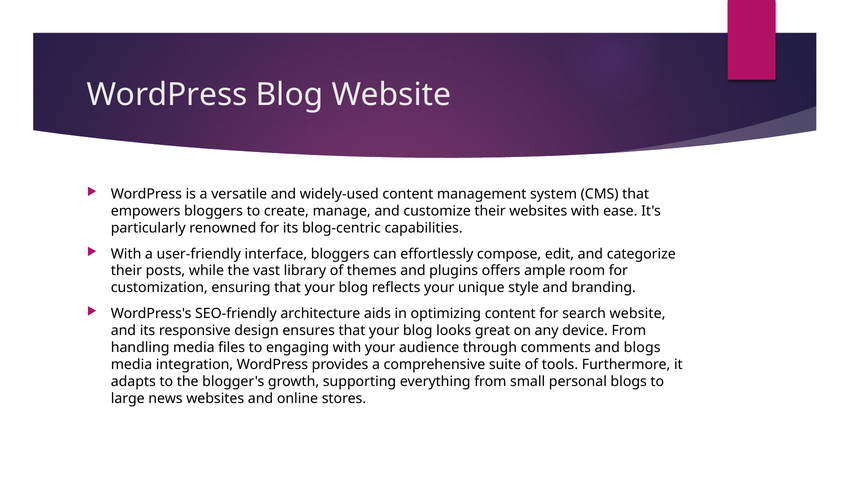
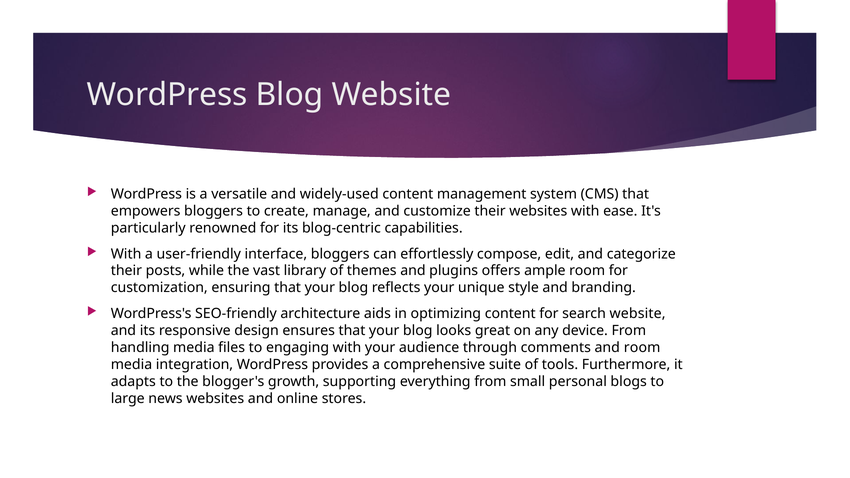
and blogs: blogs -> room
